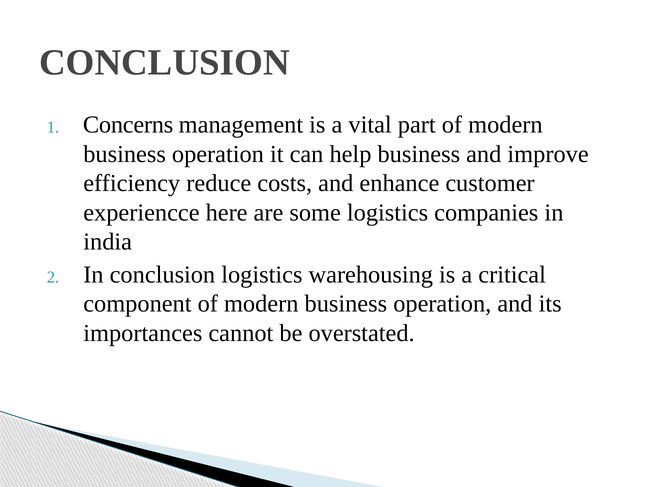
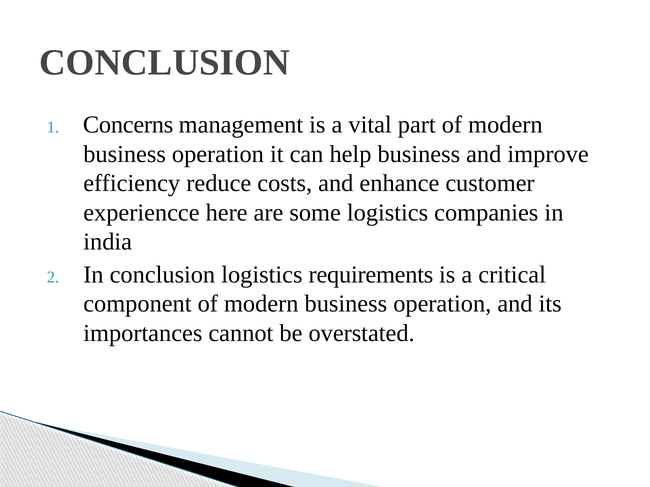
warehousing: warehousing -> requirements
